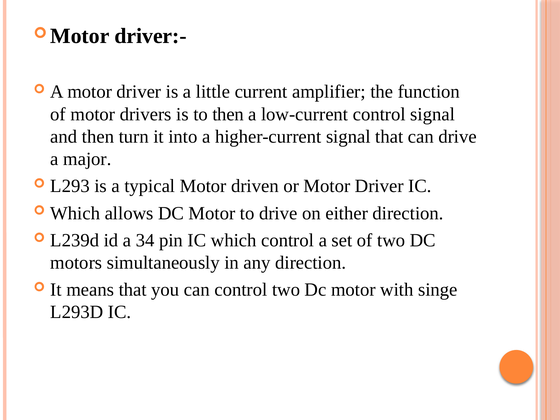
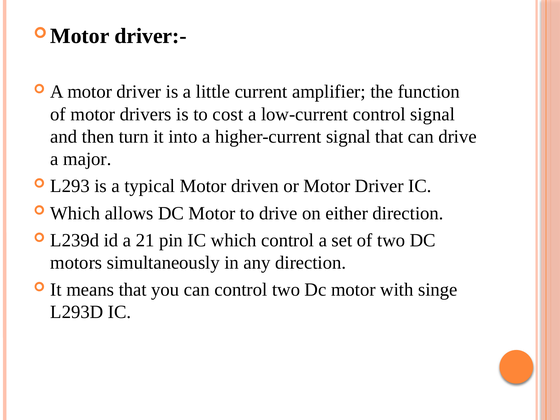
to then: then -> cost
34: 34 -> 21
